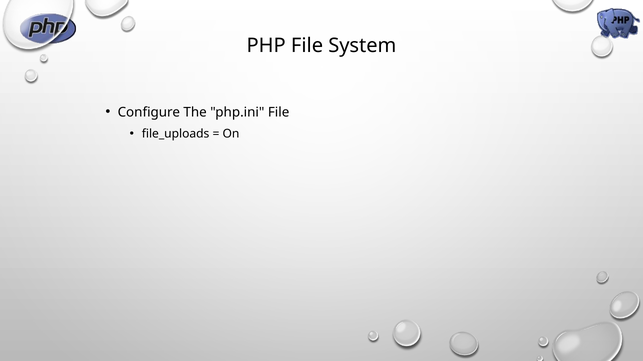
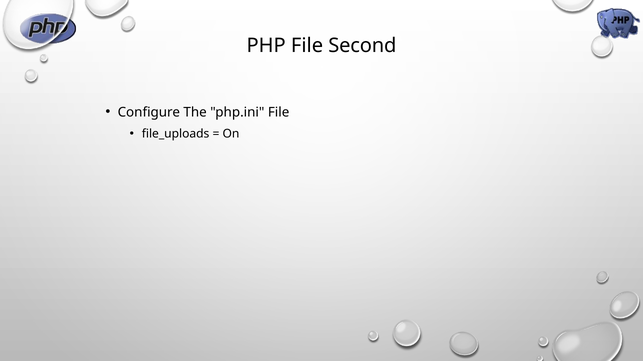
System: System -> Second
